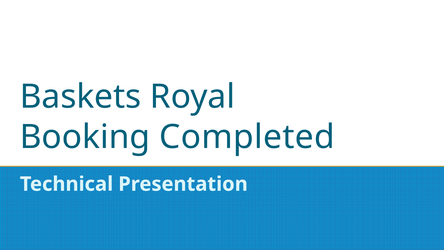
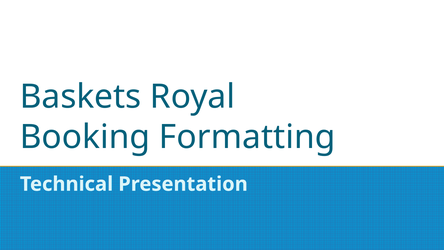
Completed: Completed -> Formatting
